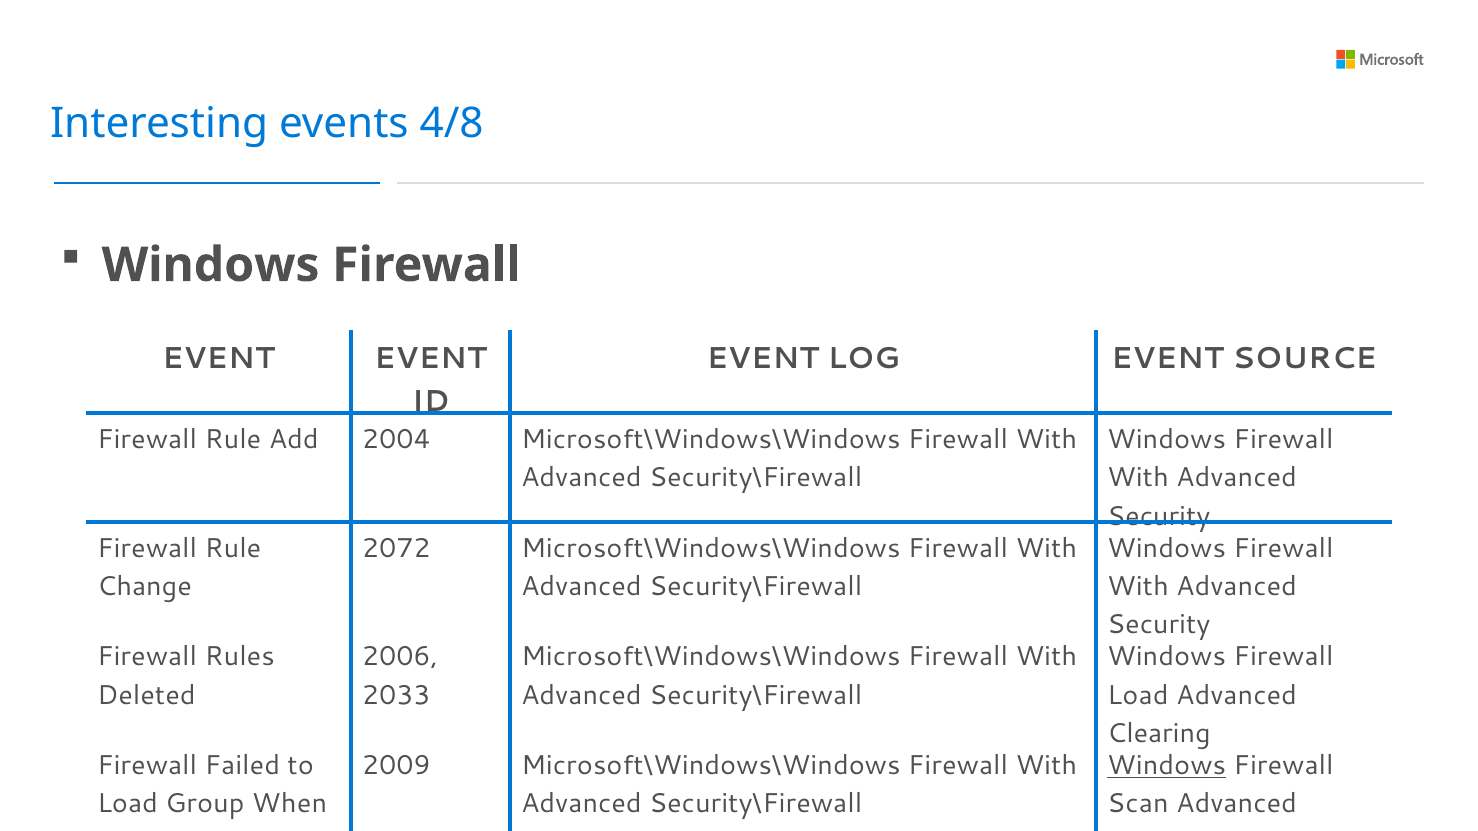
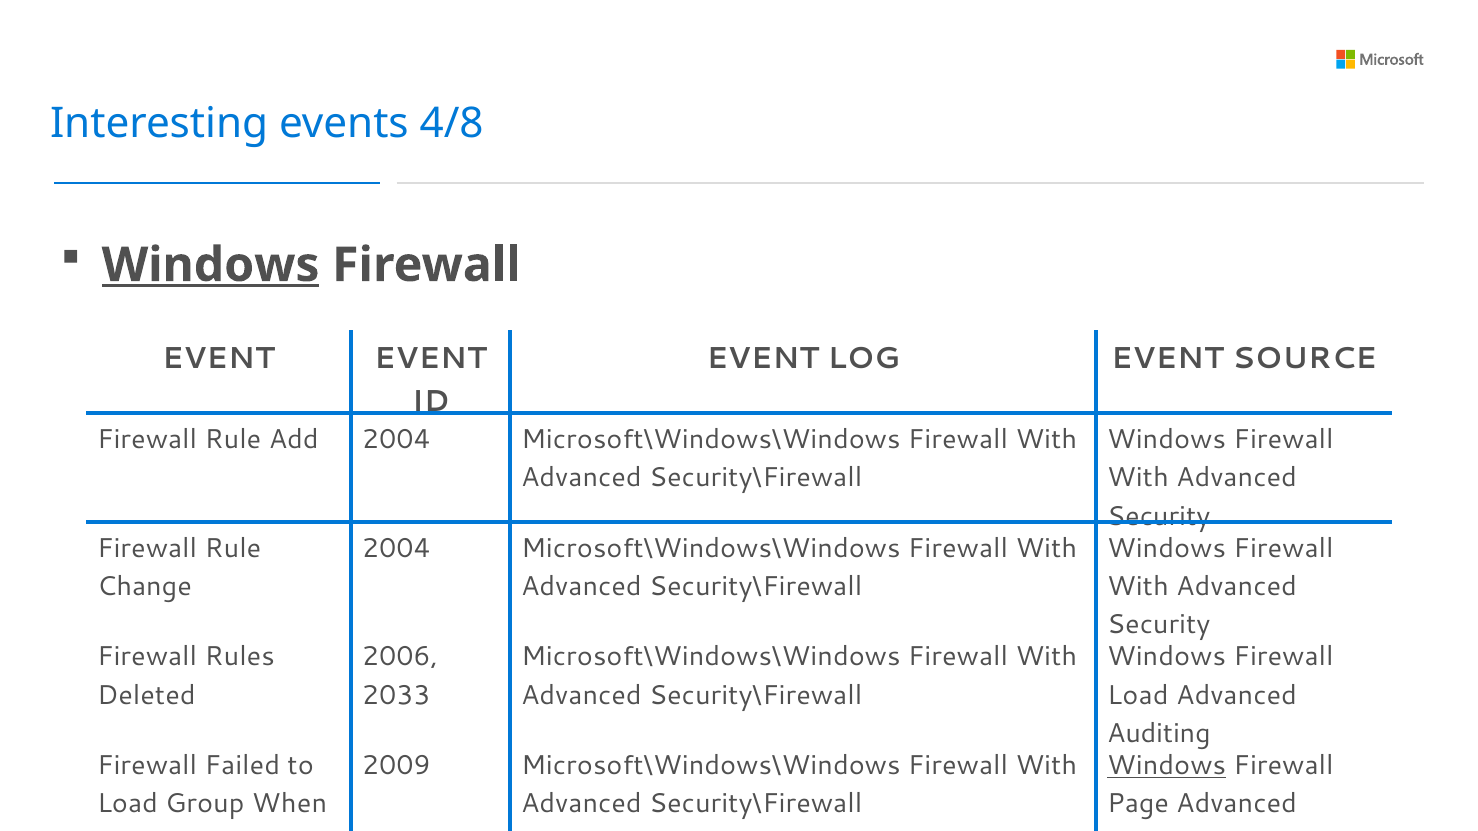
Windows at (211, 265) underline: none -> present
2072 at (396, 548): 2072 -> 2004
Clearing: Clearing -> Auditing
Scan: Scan -> Page
